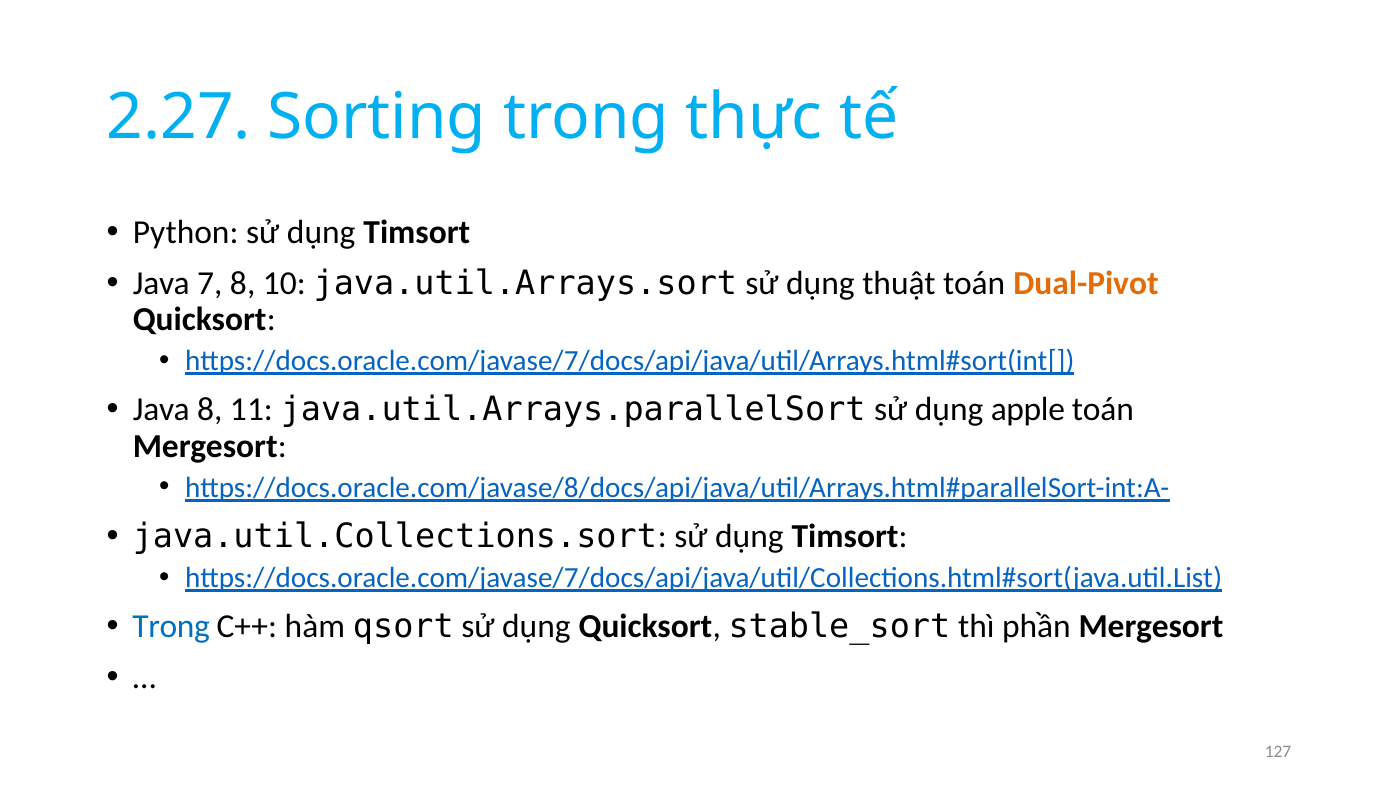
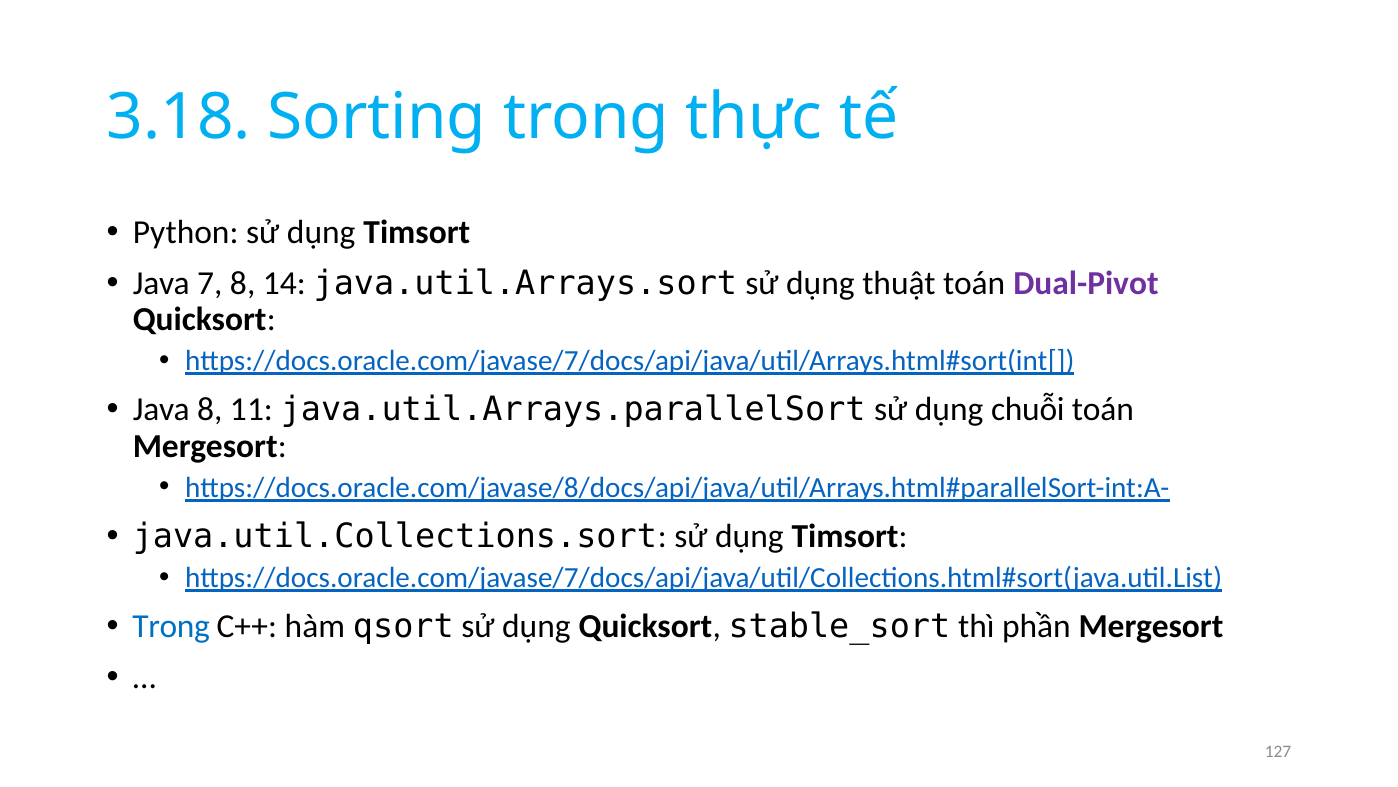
2.27: 2.27 -> 3.18
10: 10 -> 14
Dual-Pivot colour: orange -> purple
apple: apple -> chuỗi
